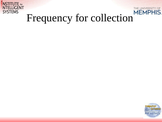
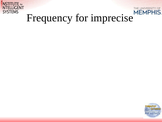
collection: collection -> imprecise
